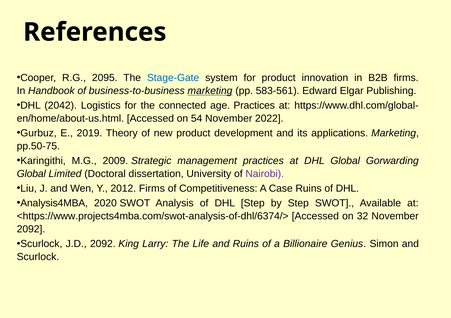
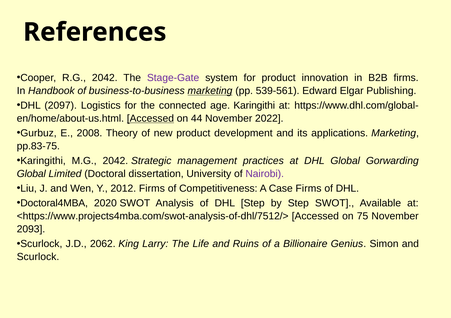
R.G 2095: 2095 -> 2042
Stage-Gate colour: blue -> purple
583-561: 583-561 -> 539-561
2042: 2042 -> 2097
age Practices: Practices -> Karingithi
Accessed at (150, 119) underline: none -> present
54: 54 -> 44
2019: 2019 -> 2008
pp.50-75: pp.50-75 -> pp.83-75
M.G 2009: 2009 -> 2042
Case Ruins: Ruins -> Firms
Analysis4MBA: Analysis4MBA -> Doctoral4MBA
<https://www.projects4mba.com/swot-analysis-of-dhl/6374/>: <https://www.projects4mba.com/swot-analysis-of-dhl/6374/> -> <https://www.projects4mba.com/swot-analysis-of-dhl/7512/>
32: 32 -> 75
2092 at (31, 230): 2092 -> 2093
J.D 2092: 2092 -> 2062
